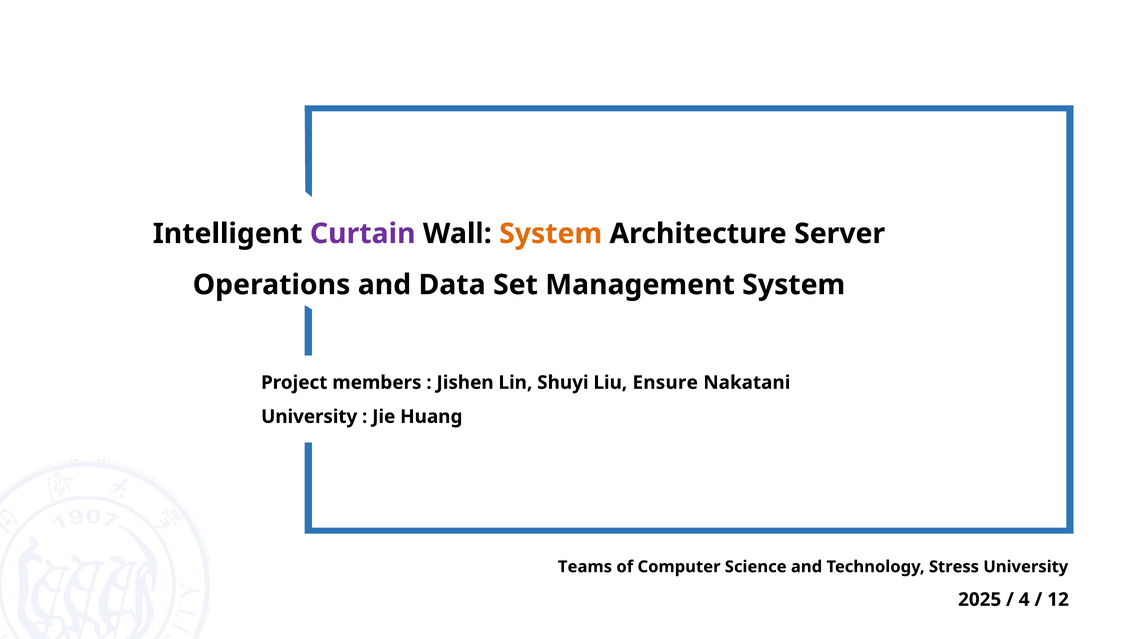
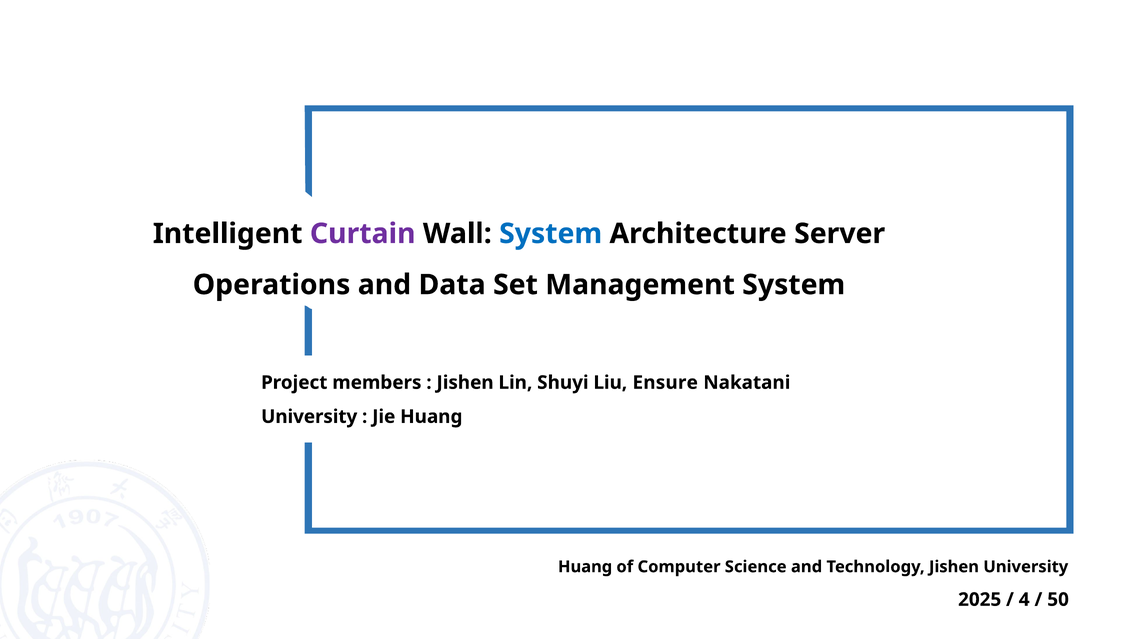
System at (551, 234) colour: orange -> blue
Teams at (585, 567): Teams -> Huang
Technology Stress: Stress -> Jishen
12: 12 -> 50
